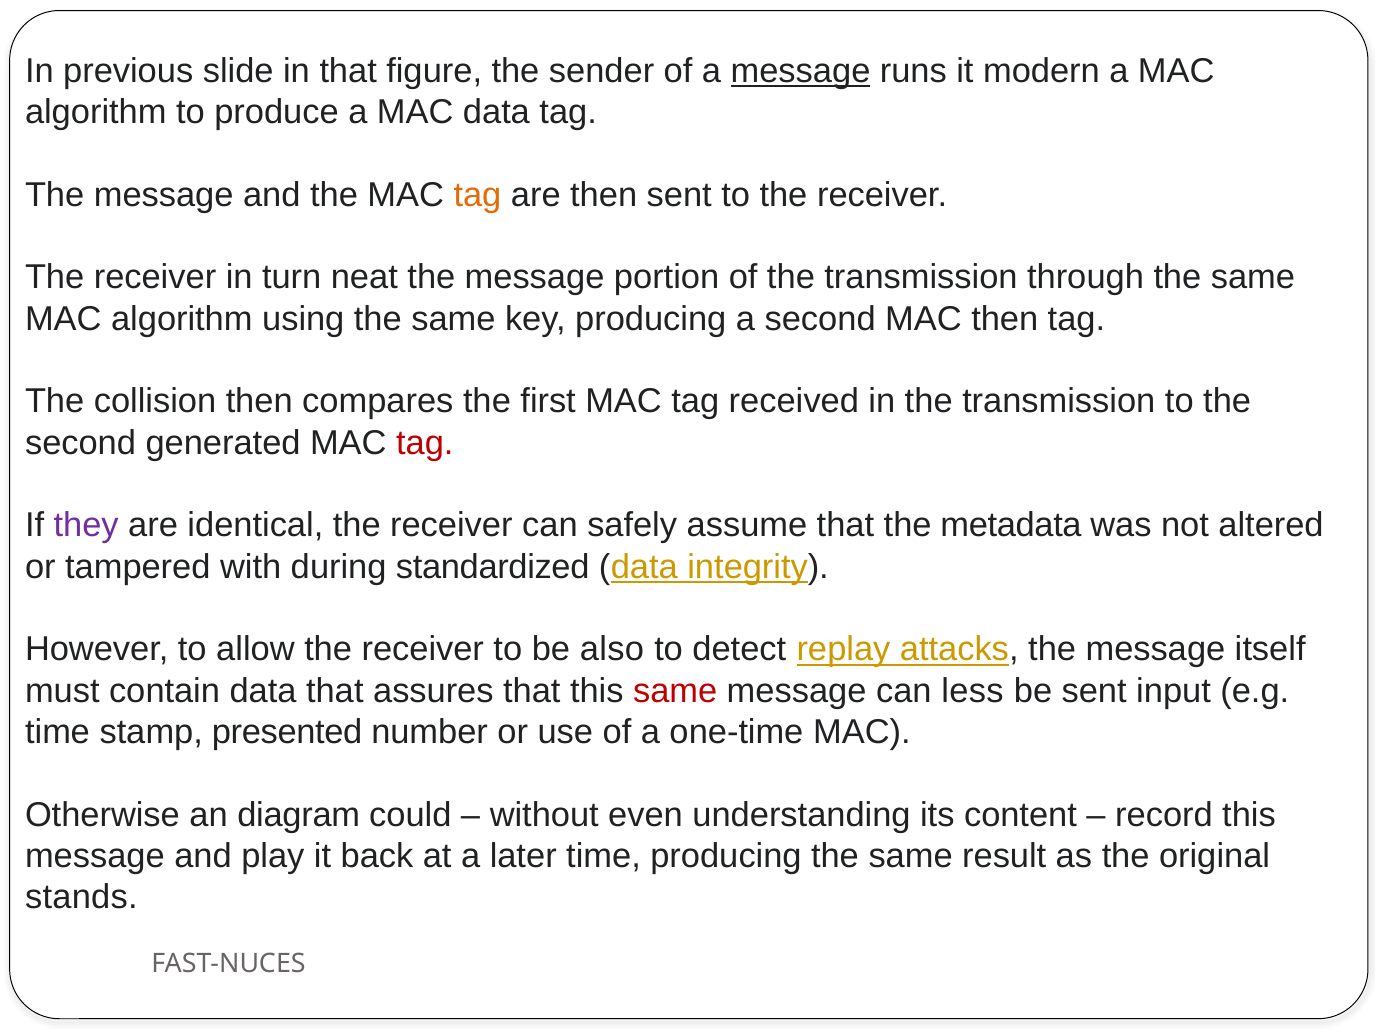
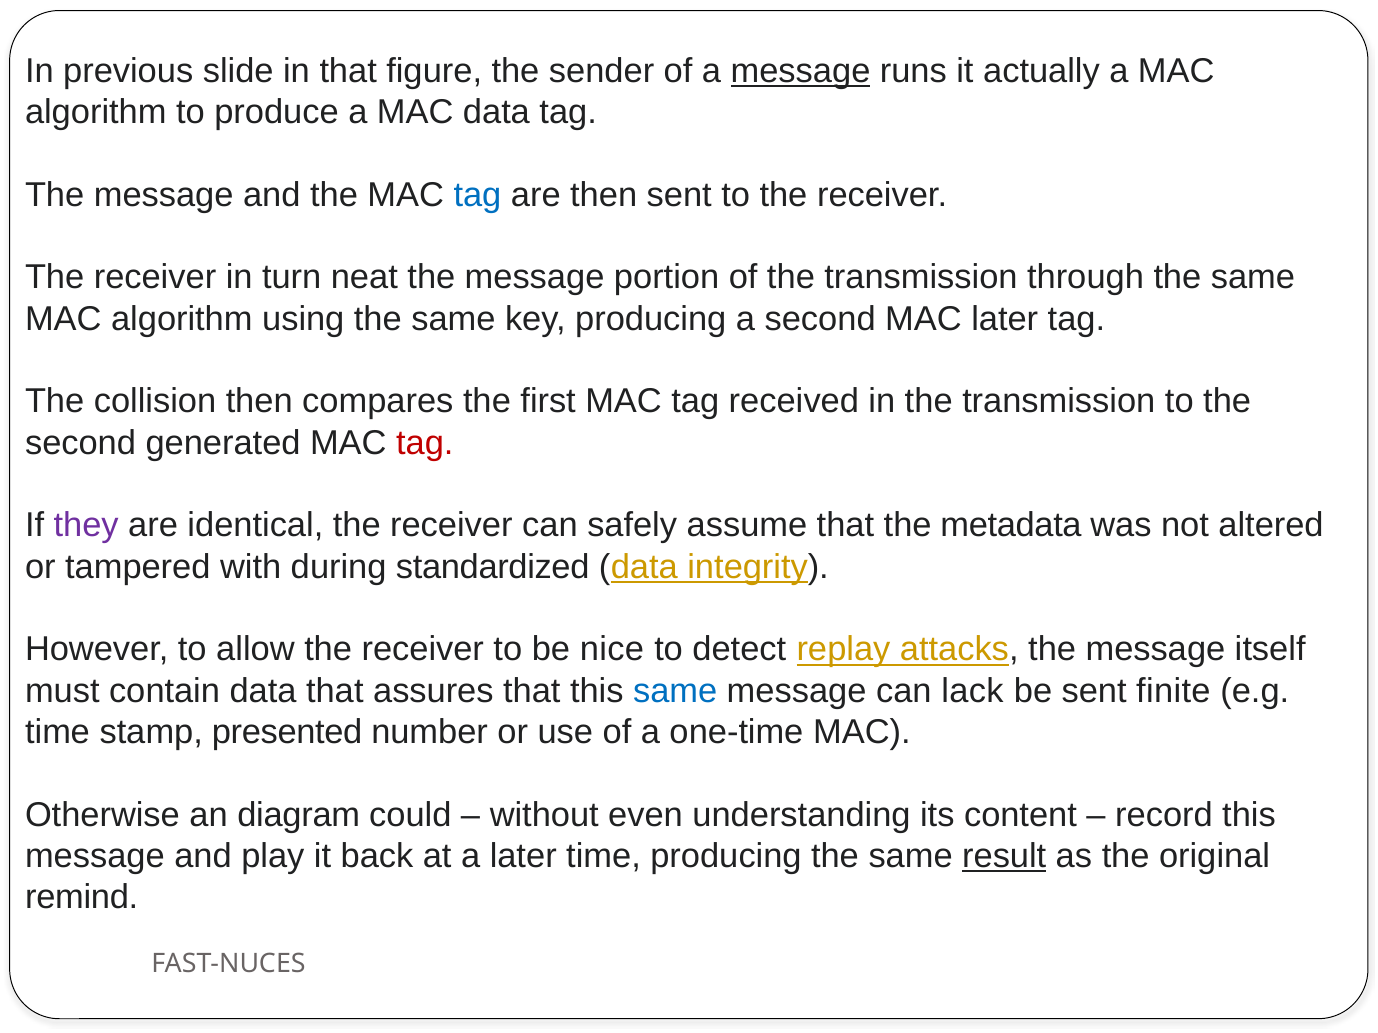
modern: modern -> actually
tag at (477, 195) colour: orange -> blue
MAC then: then -> later
also: also -> nice
same at (675, 691) colour: red -> blue
less: less -> lack
input: input -> finite
result underline: none -> present
stands: stands -> remind
